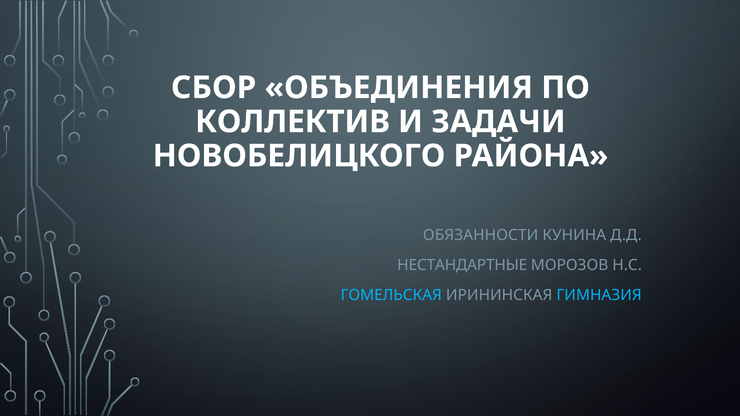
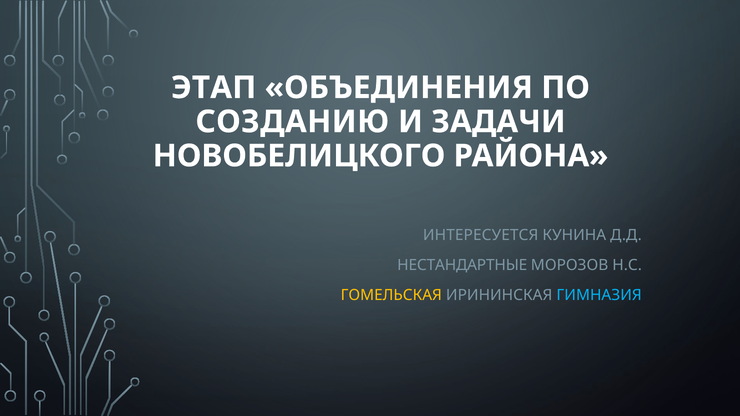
СБОР: СБОР -> ЭТАП
КОЛЛЕКТИВ: КОЛЛЕКТИВ -> СОЗДАНИЮ
ОБЯЗАННОСТИ: ОБЯЗАННОСТИ -> ИНТЕРЕСУЕТСЯ
ГОМЕЛЬСКАЯ colour: light blue -> yellow
